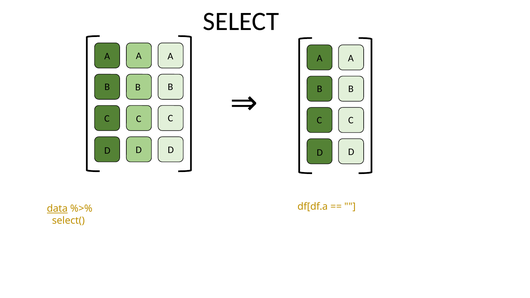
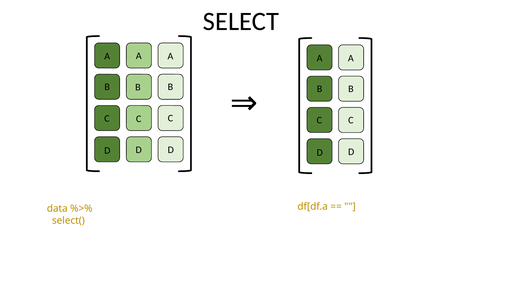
data underline: present -> none
